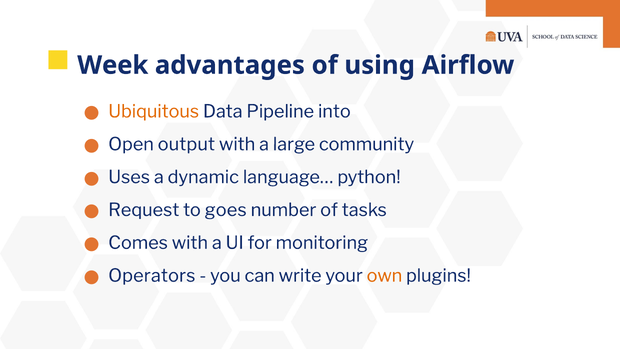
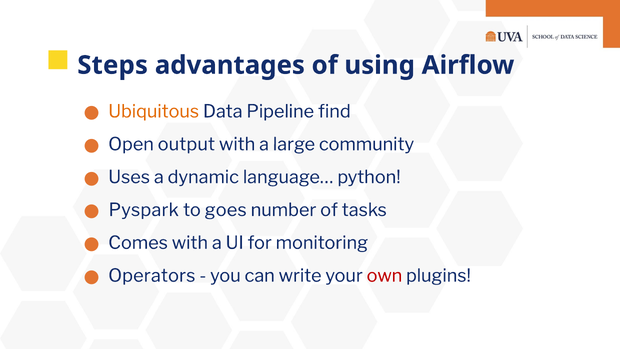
Week: Week -> Steps
into: into -> find
Request: Request -> Pyspark
own colour: orange -> red
